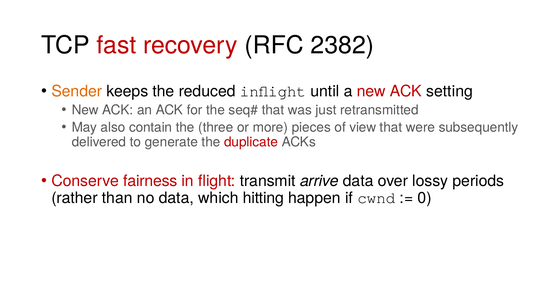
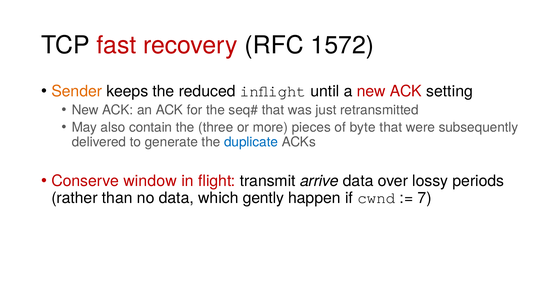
2382: 2382 -> 1572
view: view -> byte
duplicate colour: red -> blue
fairness: fairness -> window
hitting: hitting -> gently
0: 0 -> 7
